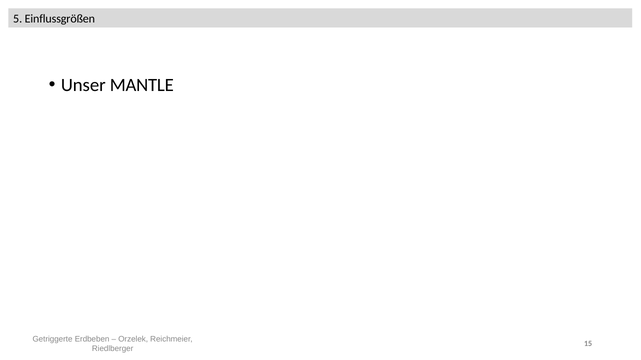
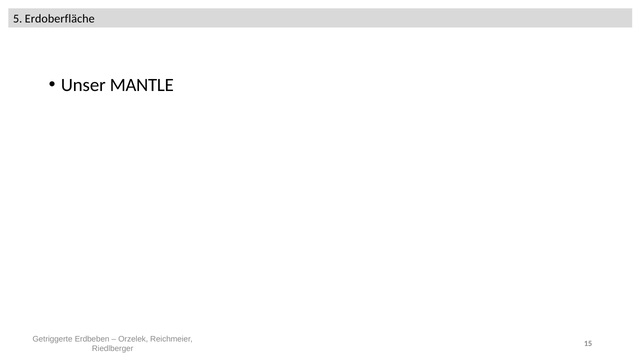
Einflussgrößen: Einflussgrößen -> Erdoberfläche
